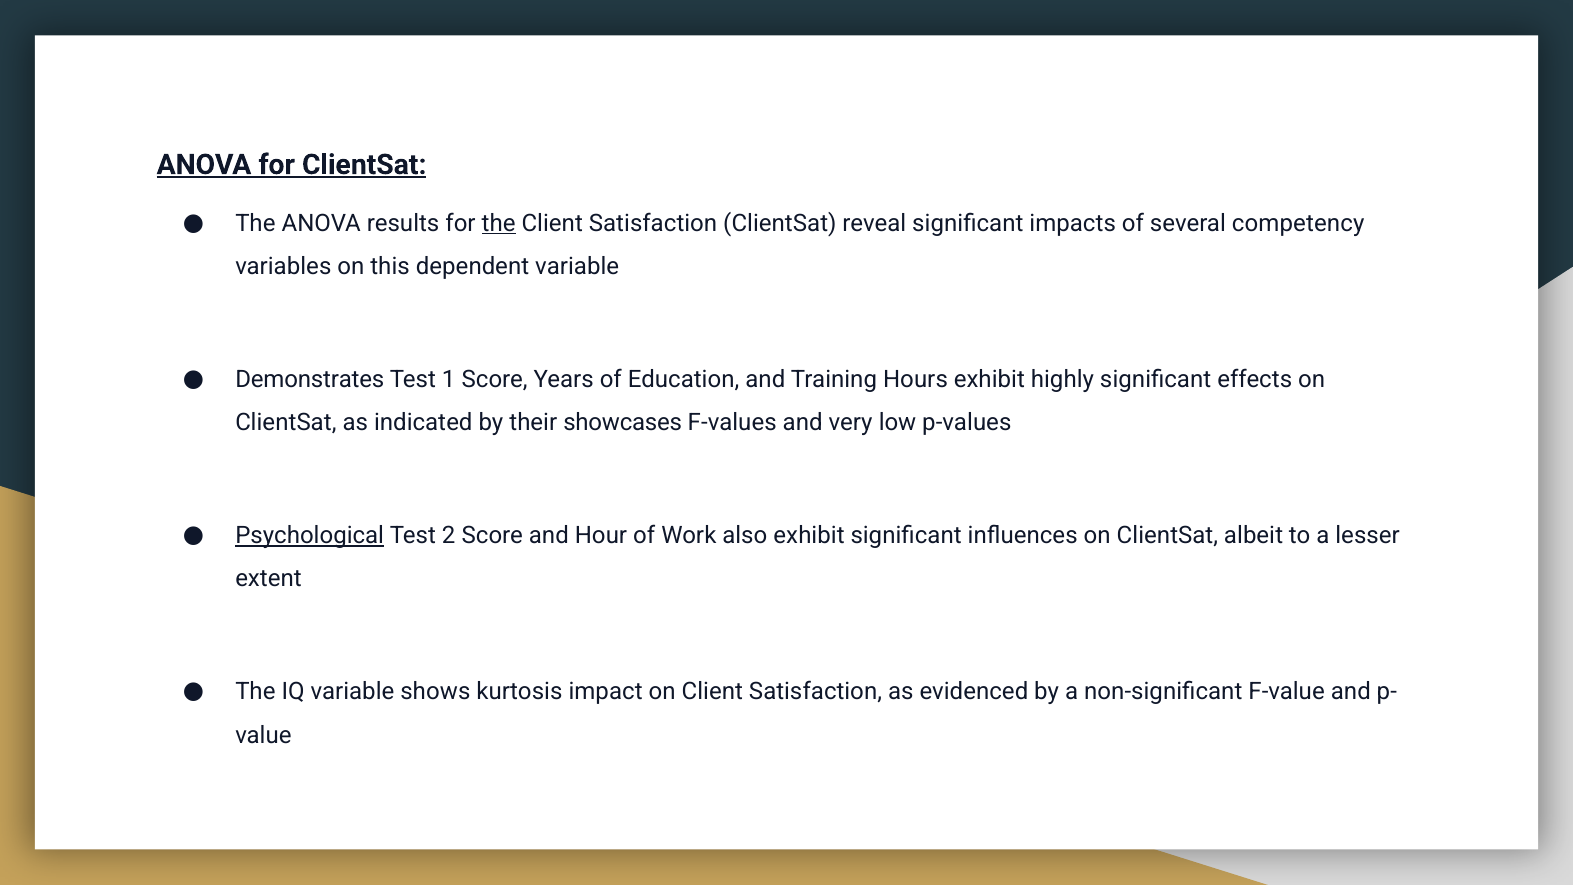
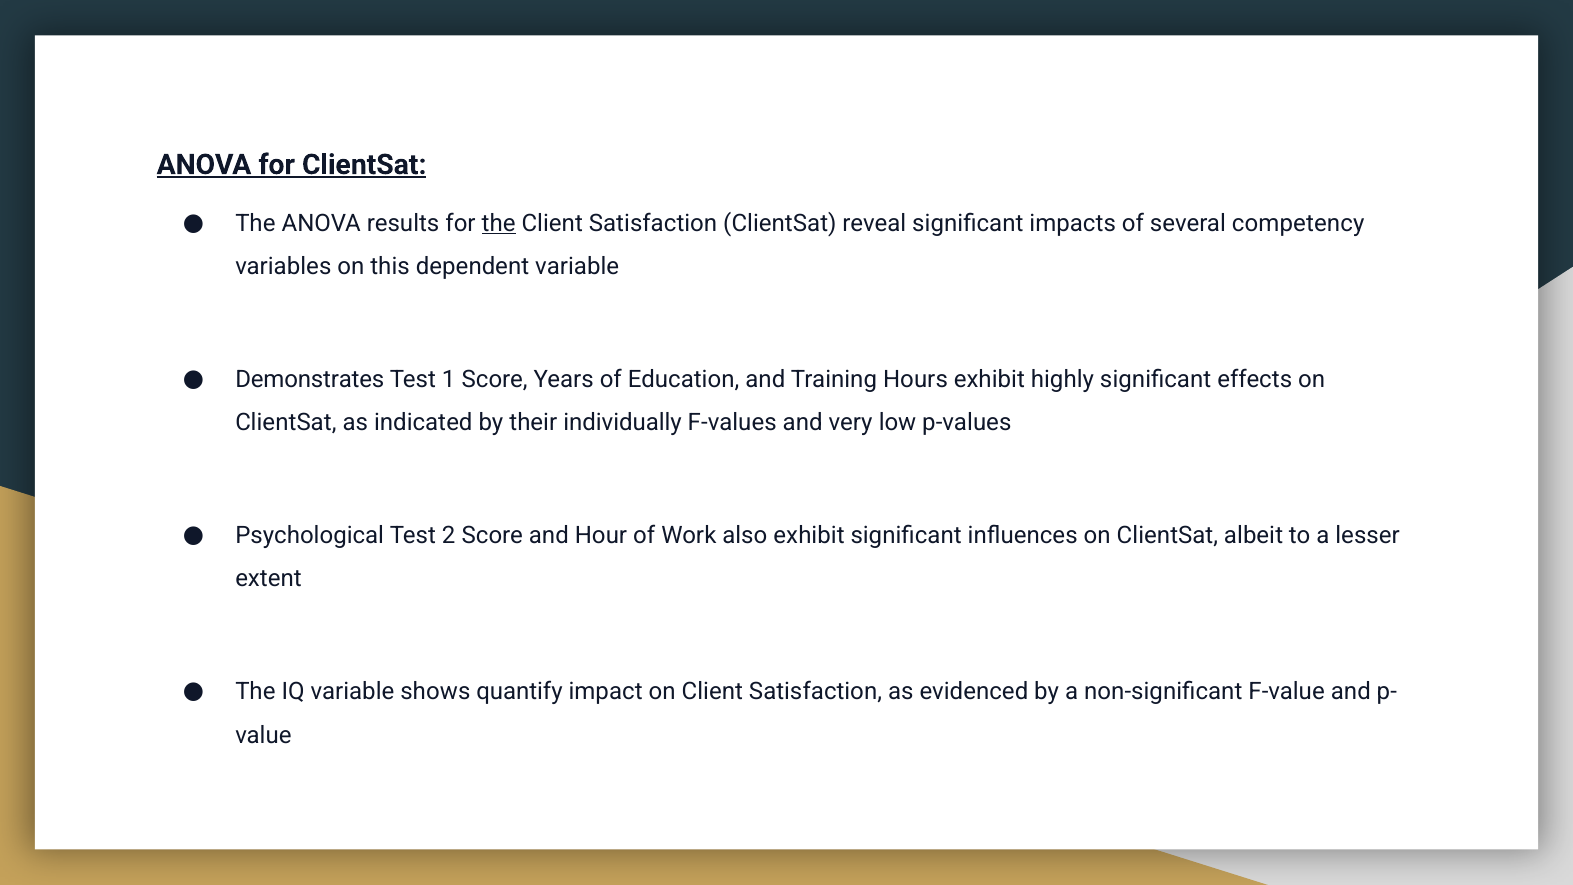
showcases: showcases -> individually
Psychological underline: present -> none
kurtosis: kurtosis -> quantify
